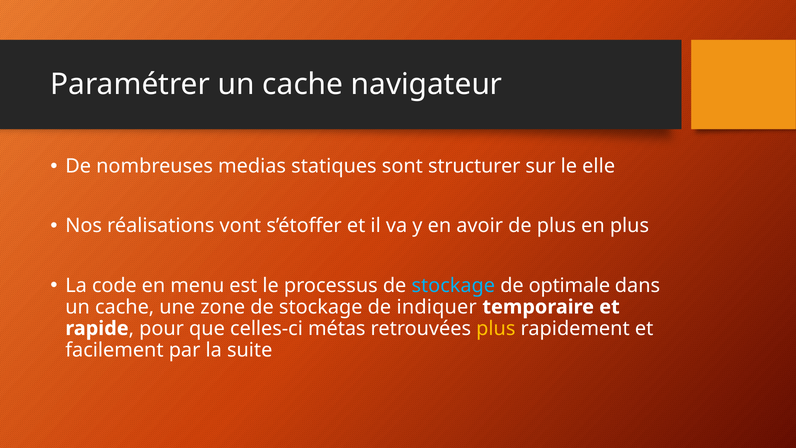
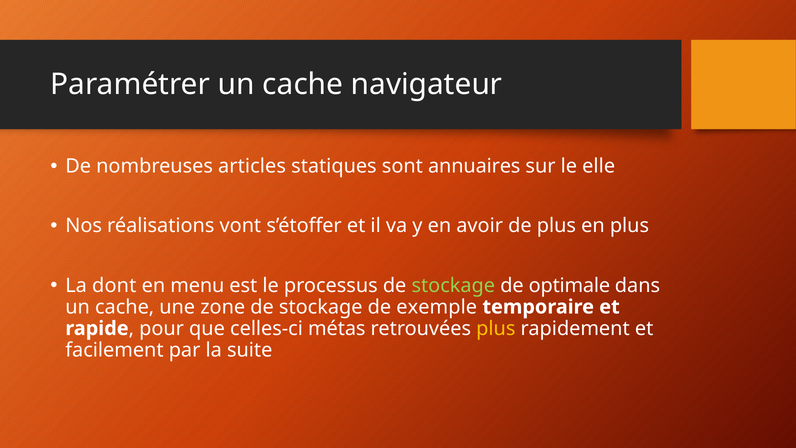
medias: medias -> articles
structurer: structurer -> annuaires
code: code -> dont
stockage at (453, 285) colour: light blue -> light green
indiquer: indiquer -> exemple
